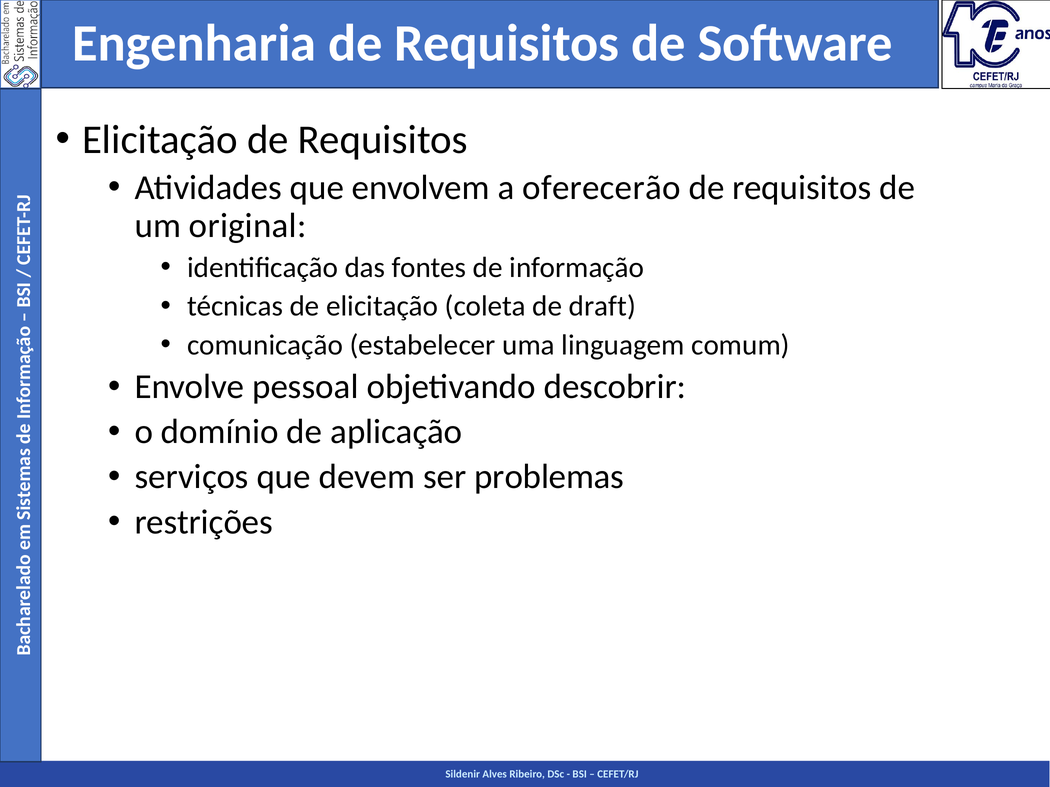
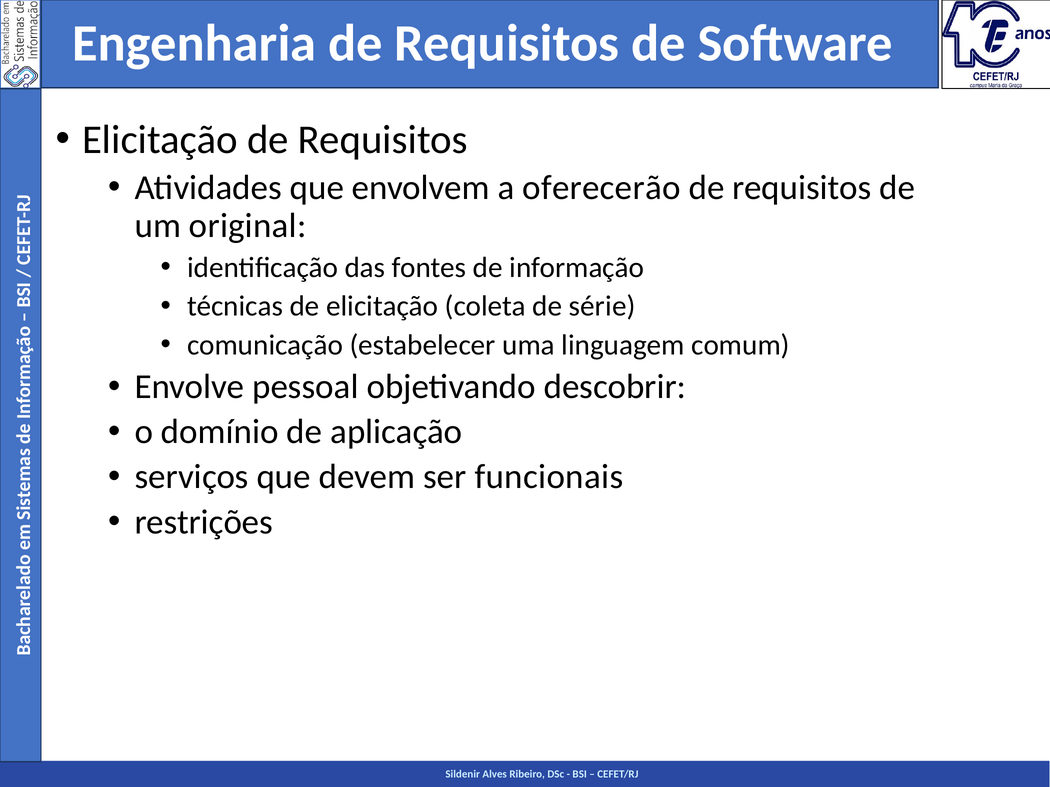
draft: draft -> série
problemas: problemas -> funcionais
